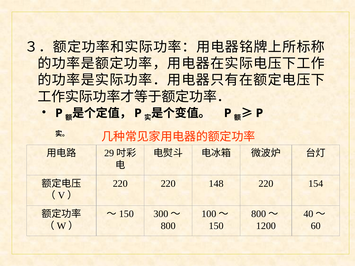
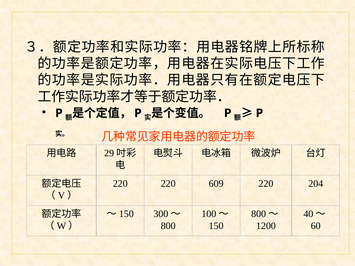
148: 148 -> 609
154: 154 -> 204
